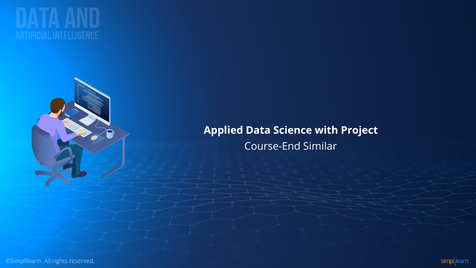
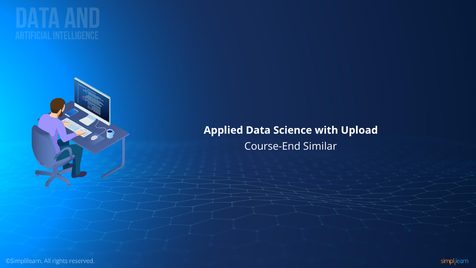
Project: Project -> Upload
